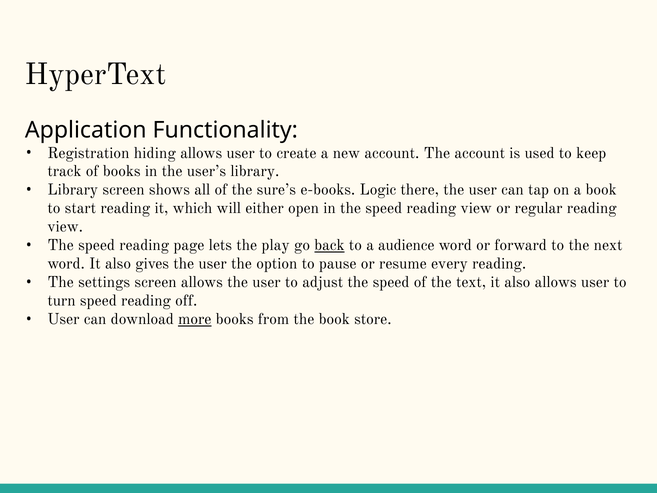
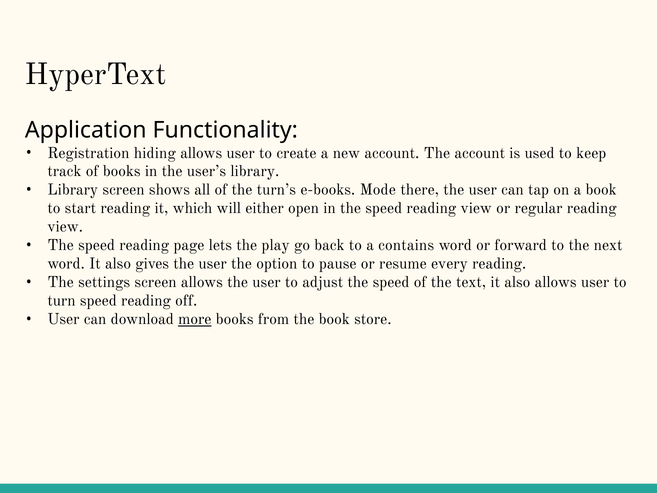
sure’s: sure’s -> turn’s
Logic: Logic -> Mode
back underline: present -> none
audience: audience -> contains
